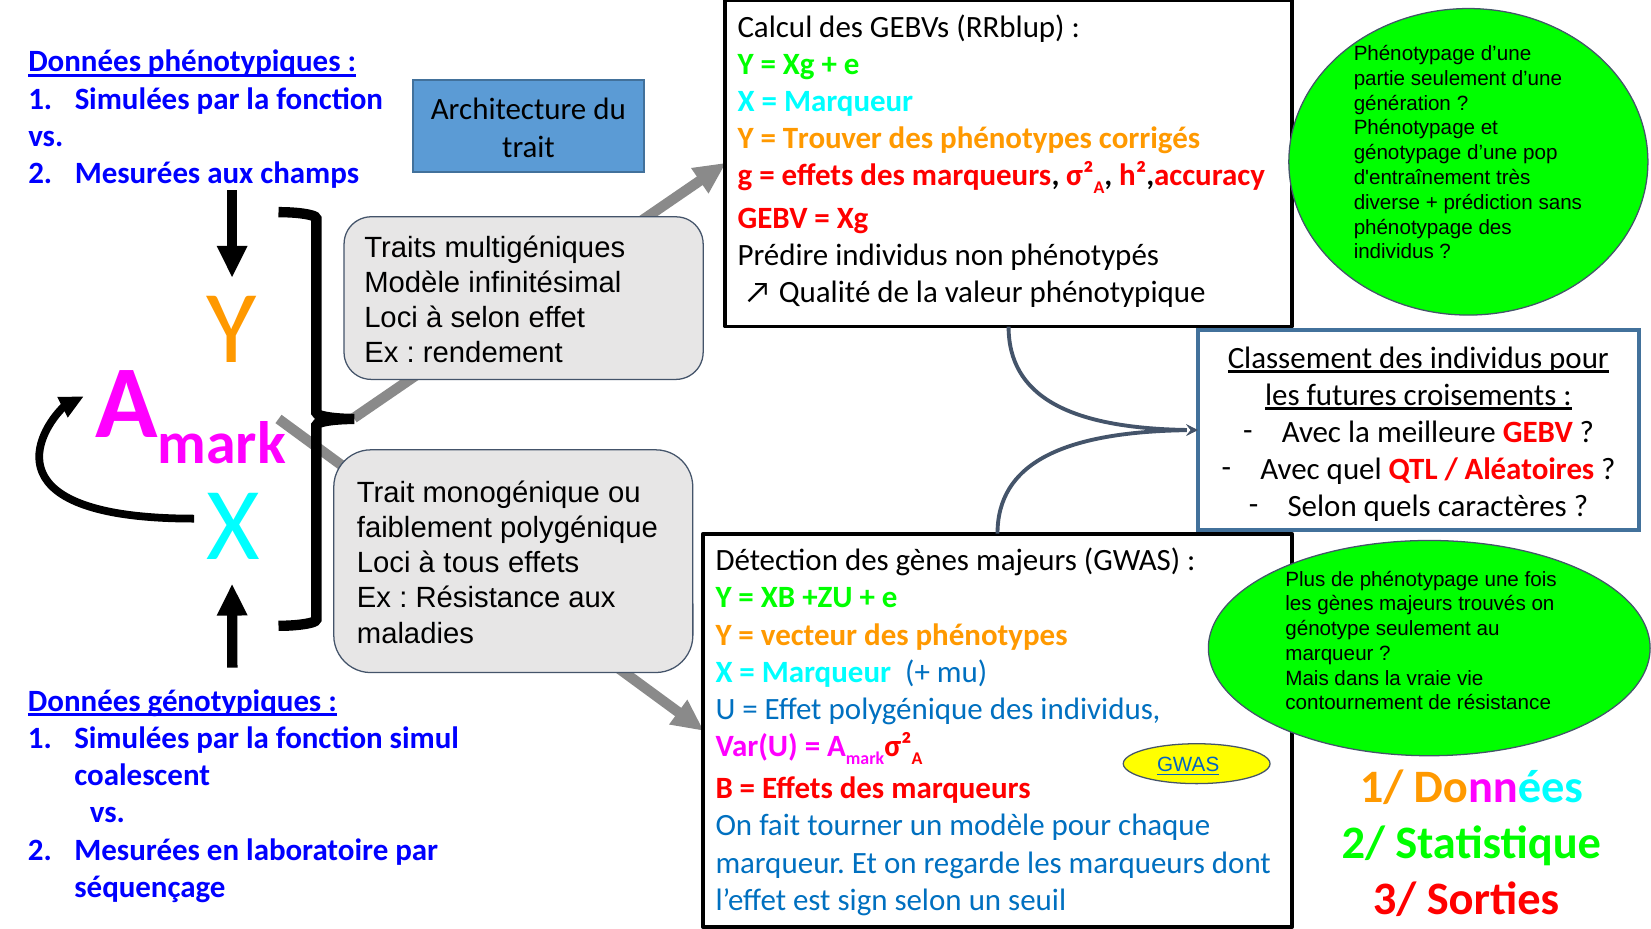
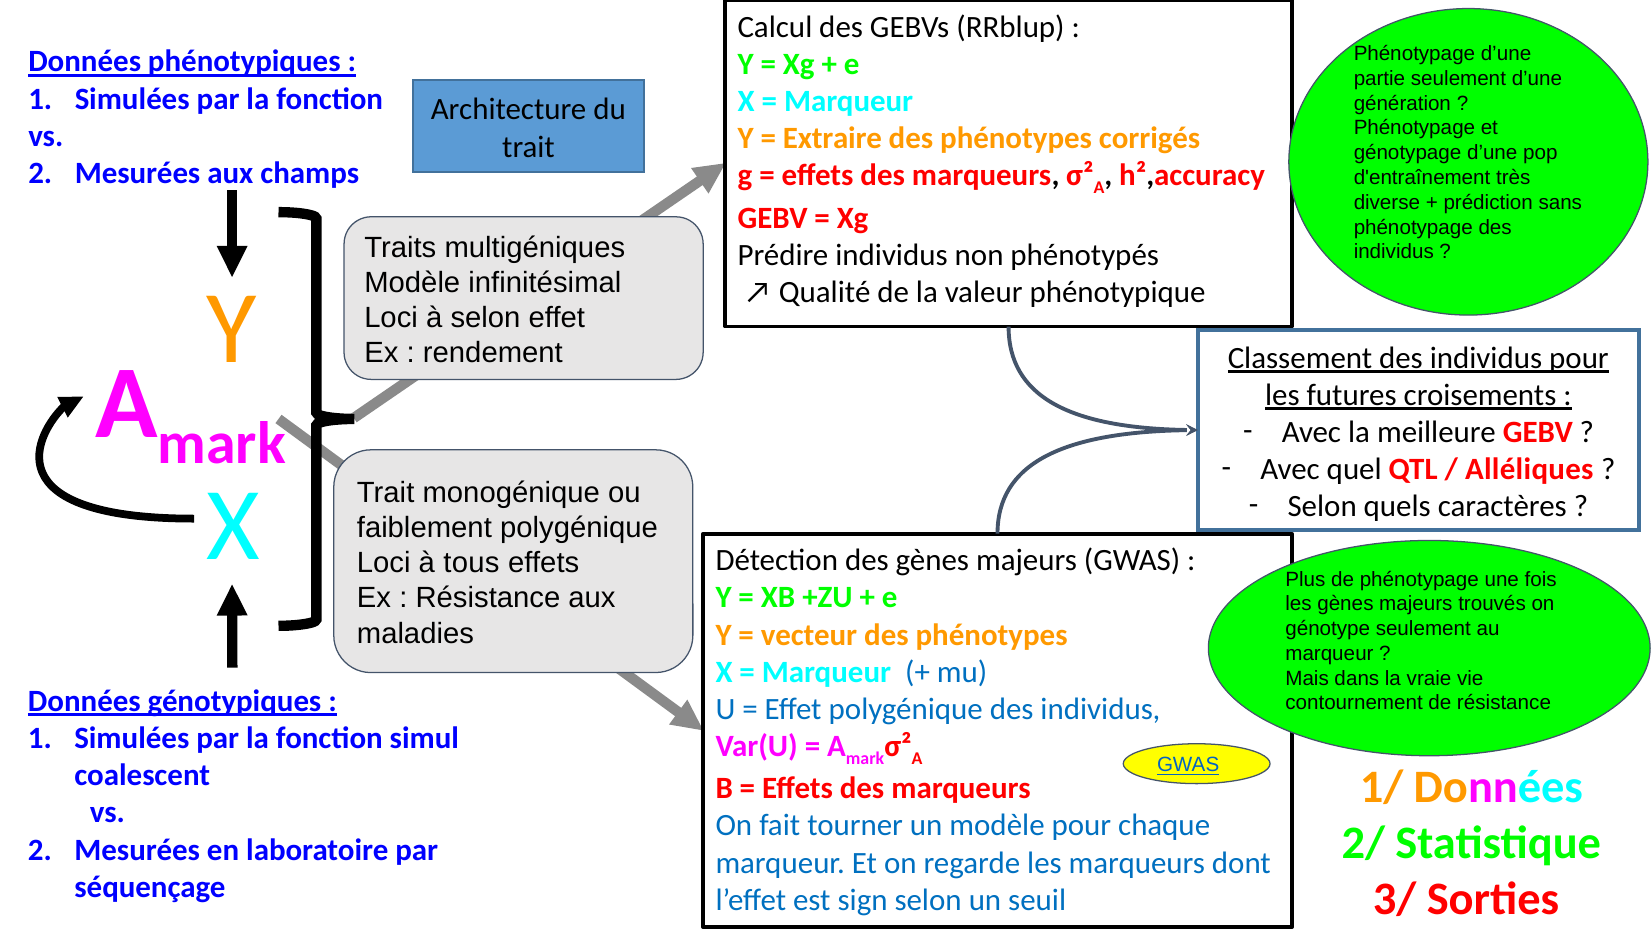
Trouver: Trouver -> Extraire
Aléatoires: Aléatoires -> Alléliques
